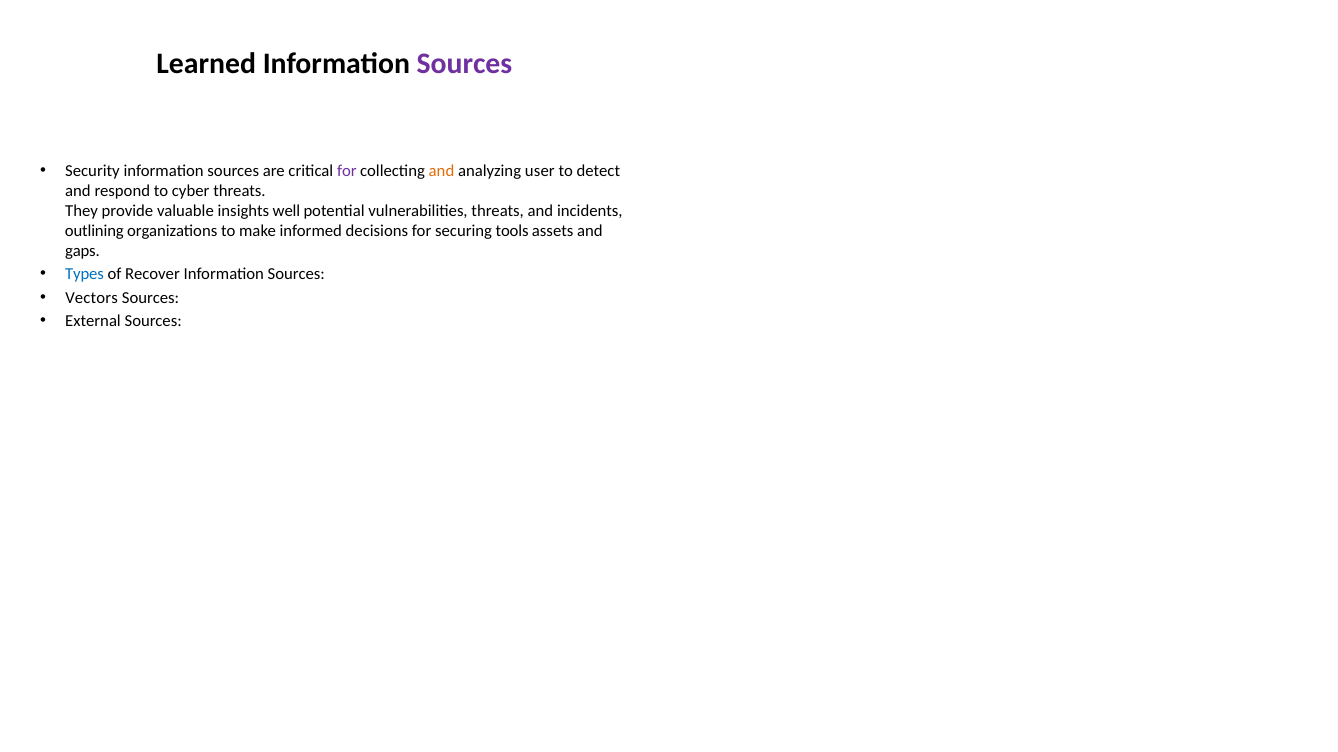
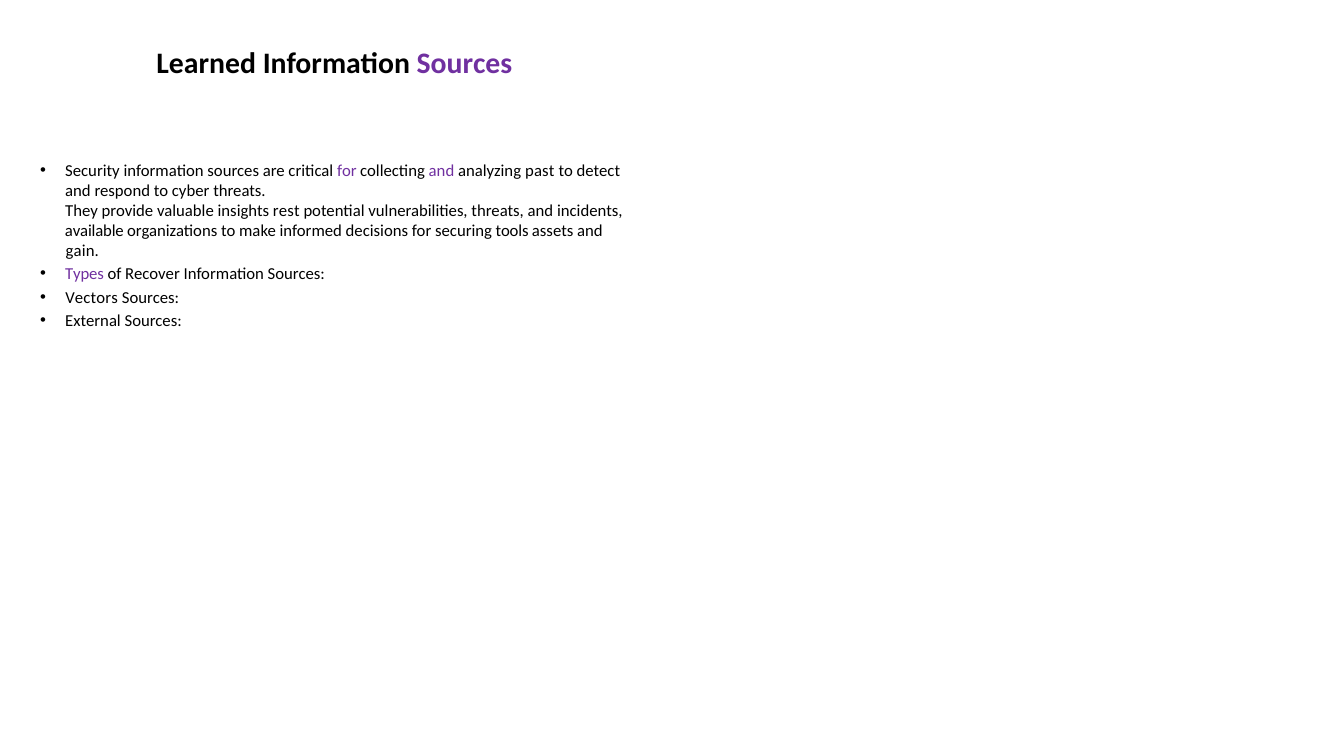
and at (441, 171) colour: orange -> purple
user: user -> past
well: well -> rest
outlining: outlining -> available
gaps: gaps -> gain
Types colour: blue -> purple
